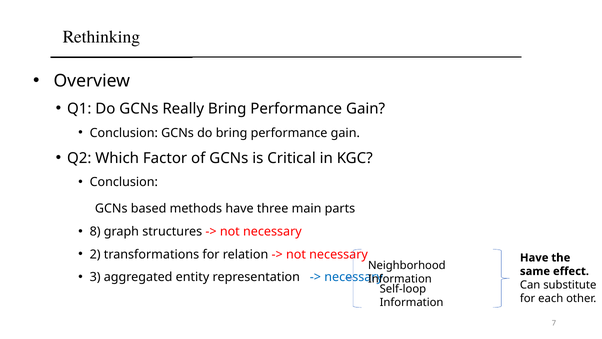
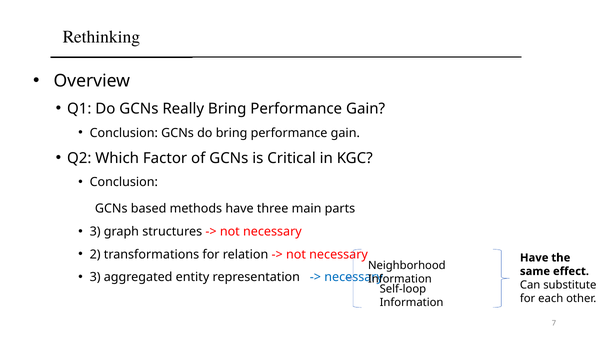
8 at (95, 231): 8 -> 3
